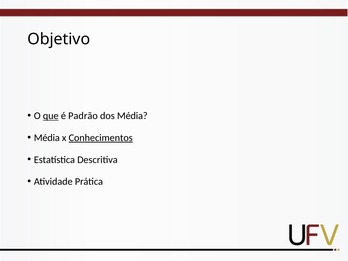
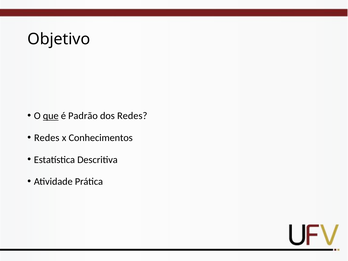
dos Média: Média -> Redes
Média at (47, 138): Média -> Redes
Conhecimentos underline: present -> none
